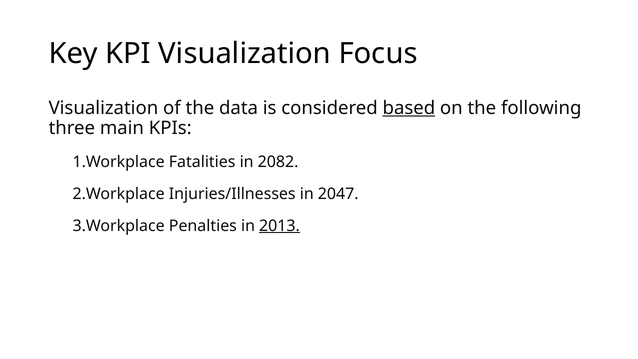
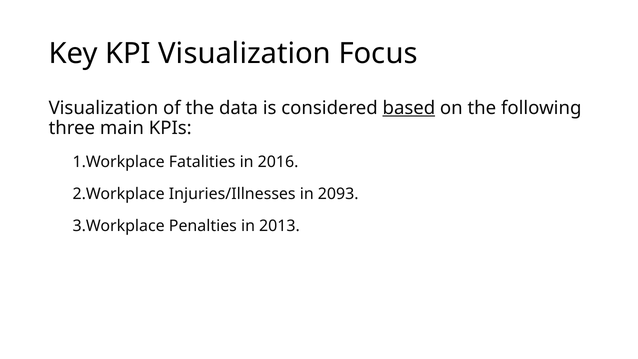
2082: 2082 -> 2016
2047: 2047 -> 2093
2013 underline: present -> none
